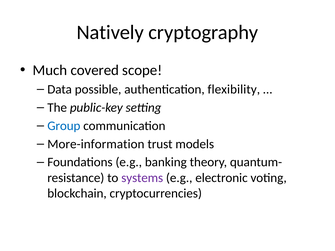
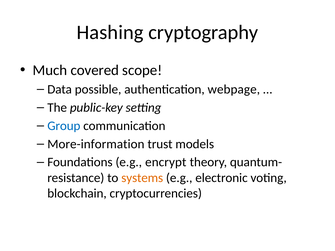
Natively: Natively -> Hashing
flexibility: flexibility -> webpage
banking: banking -> encrypt
systems colour: purple -> orange
